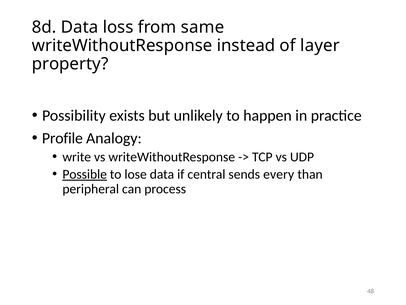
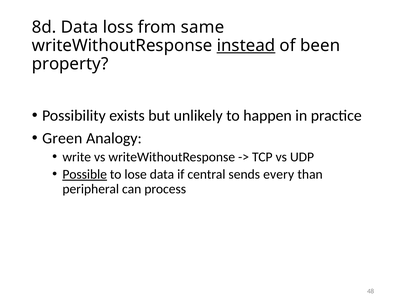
instead underline: none -> present
layer: layer -> been
Profile: Profile -> Green
